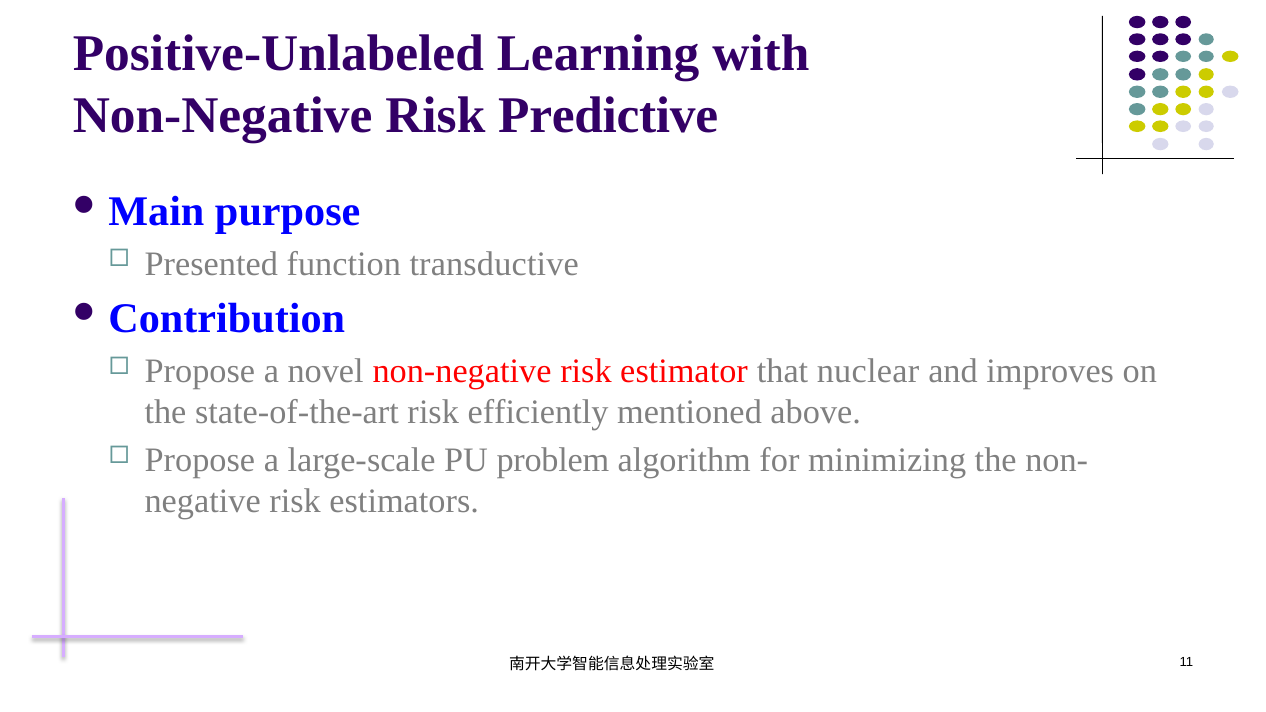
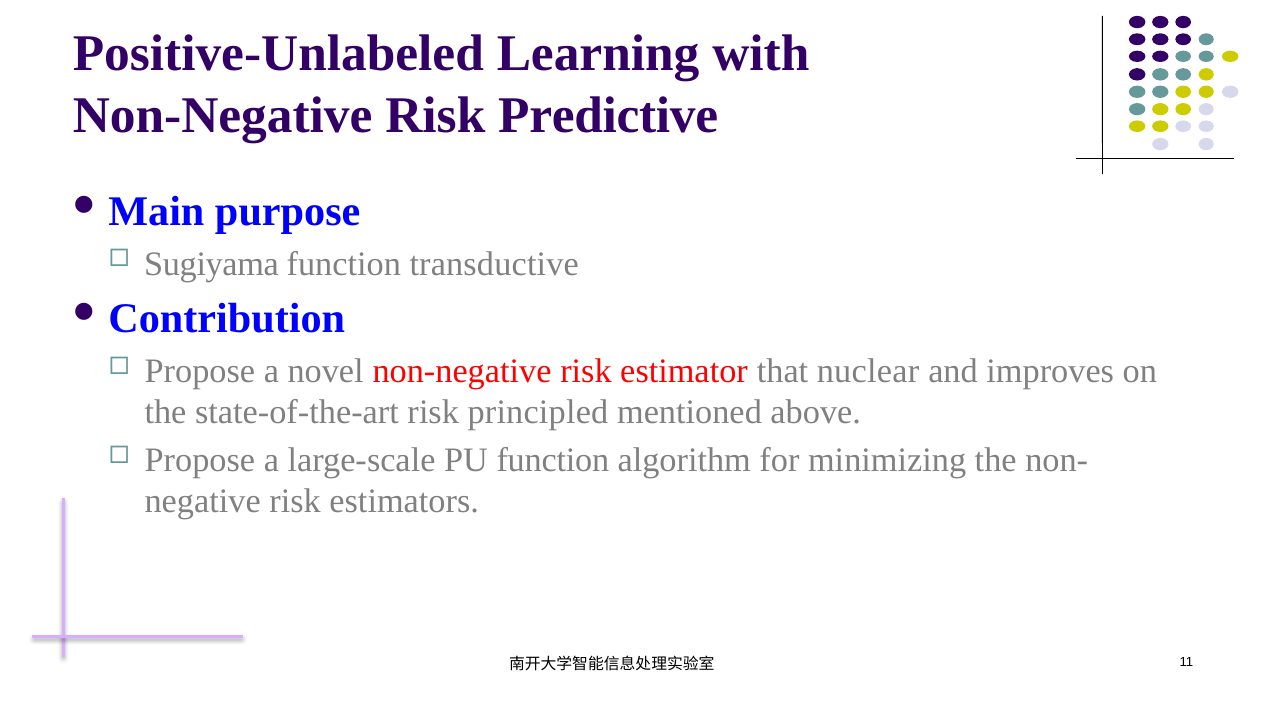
Presented: Presented -> Sugiyama
efficiently: efficiently -> principled
PU problem: problem -> function
